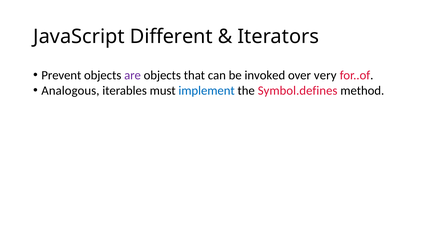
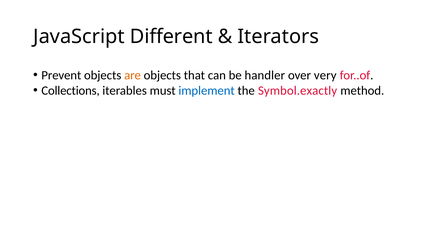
are colour: purple -> orange
invoked: invoked -> handler
Analogous: Analogous -> Collections
Symbol.defines: Symbol.defines -> Symbol.exactly
